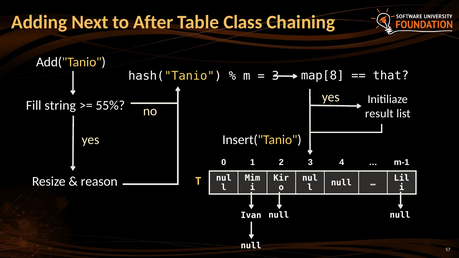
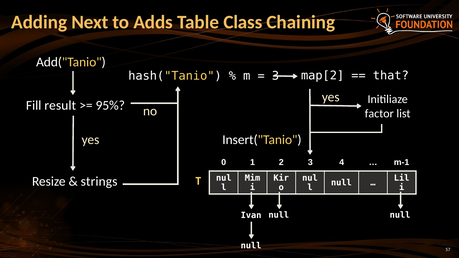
After: After -> Adds
map[8: map[8 -> map[2
string: string -> result
55%: 55% -> 95%
result: result -> factor
reason: reason -> strings
